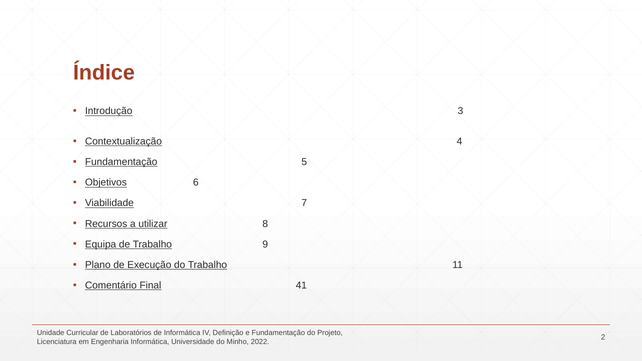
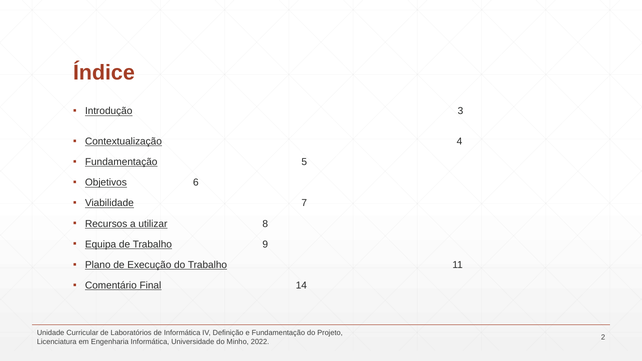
41: 41 -> 14
